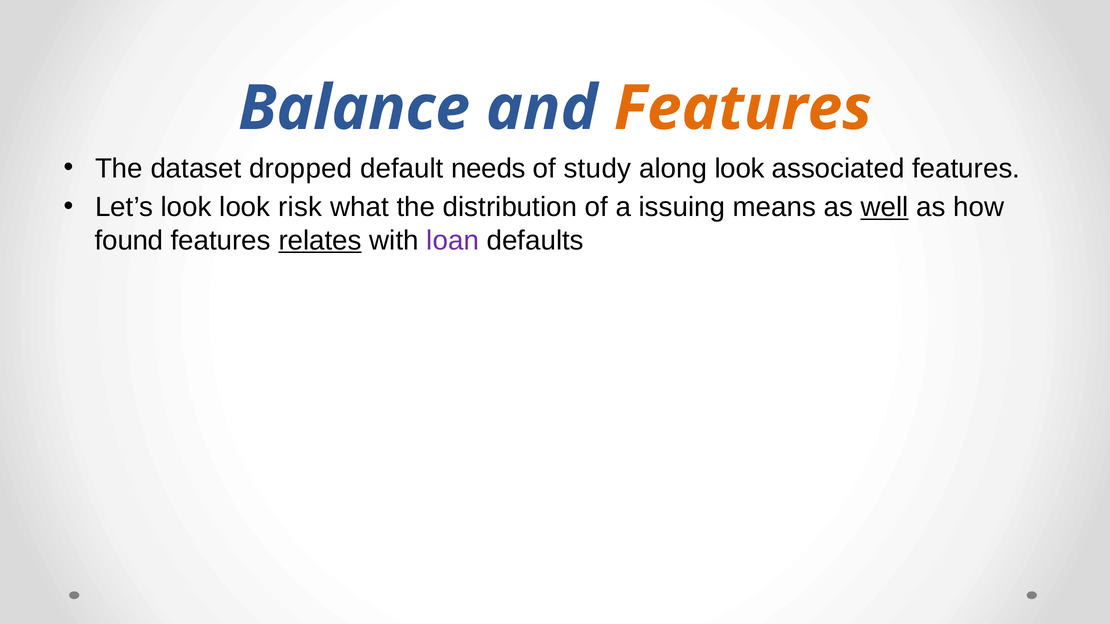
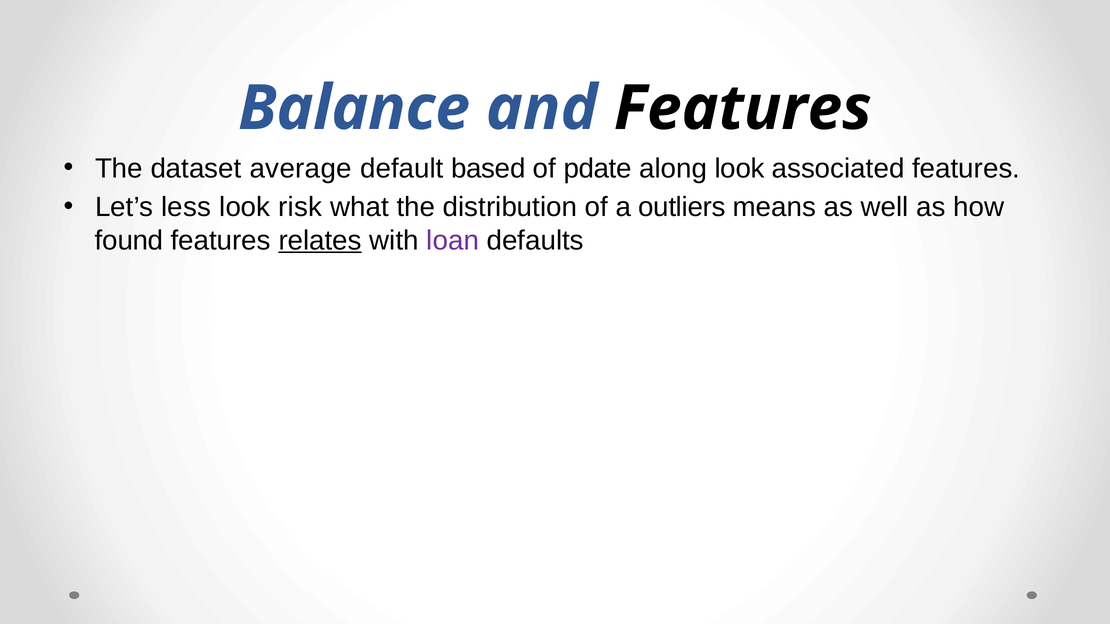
Features at (743, 108) colour: orange -> black
dropped: dropped -> average
needs: needs -> based
study: study -> pdate
Let’s look: look -> less
issuing: issuing -> outliers
well underline: present -> none
